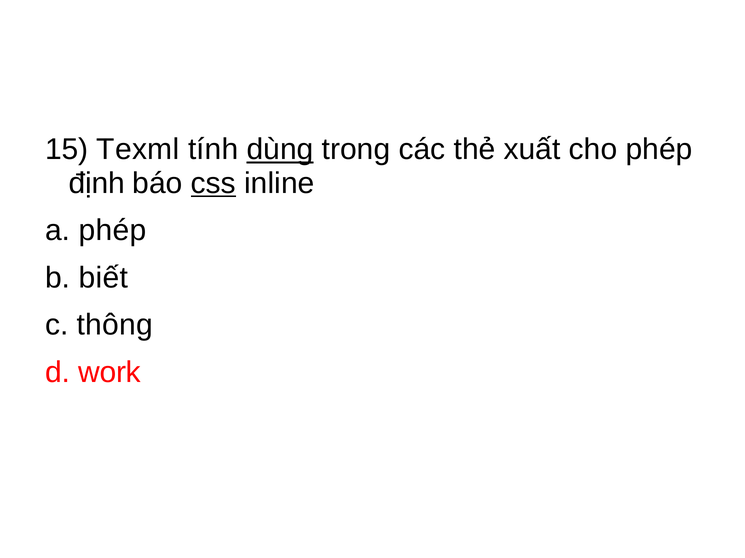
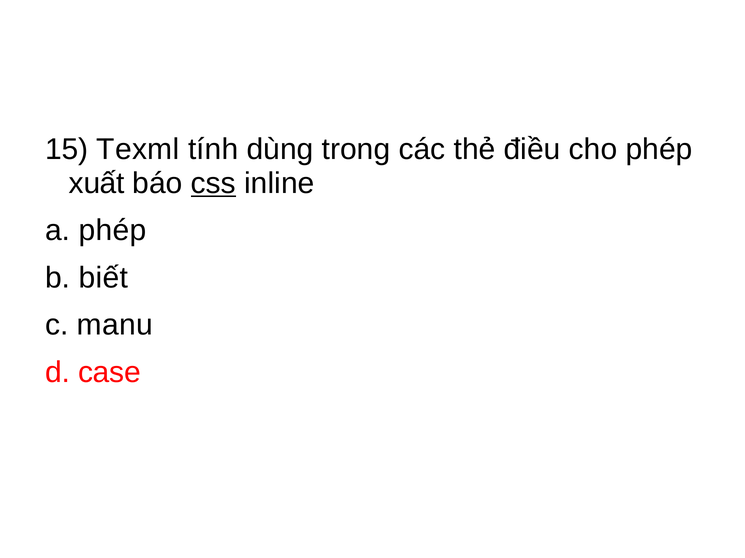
dùng underline: present -> none
xuất: xuất -> điều
định: định -> xuất
thông: thông -> manu
work: work -> case
